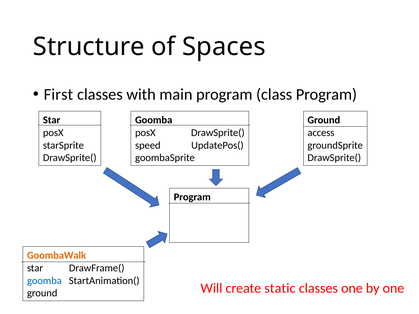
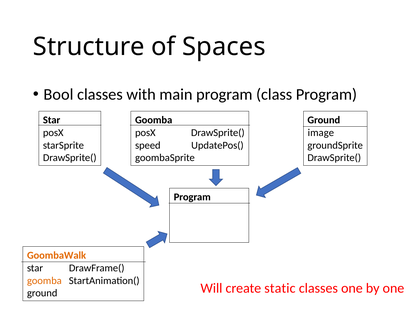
First: First -> Bool
access: access -> image
goomba at (44, 281) colour: blue -> orange
